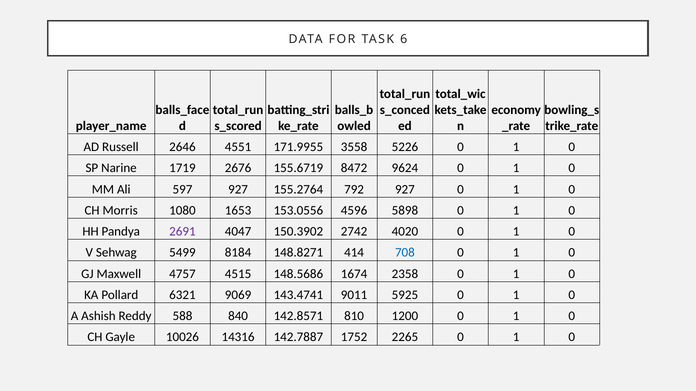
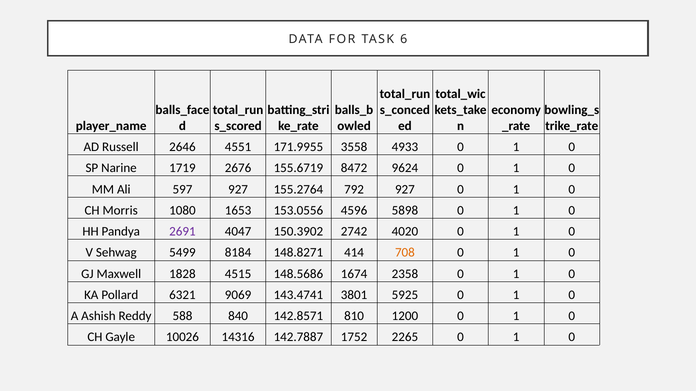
5226: 5226 -> 4933
708 colour: blue -> orange
4757: 4757 -> 1828
9011: 9011 -> 3801
